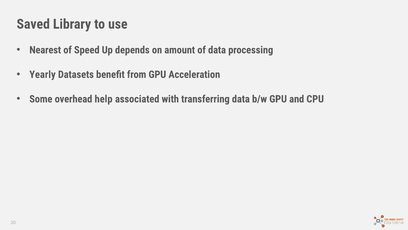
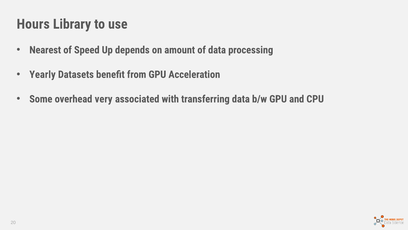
Saved: Saved -> Hours
help: help -> very
